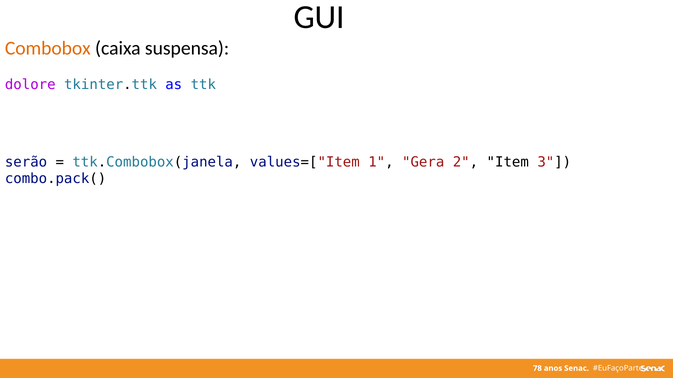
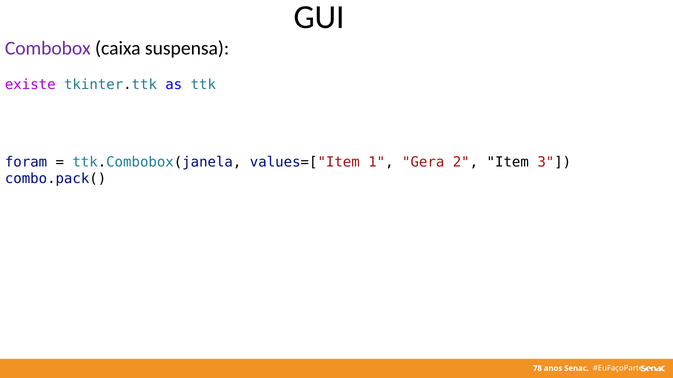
Combobox colour: orange -> purple
dolore: dolore -> existe
serão: serão -> foram
